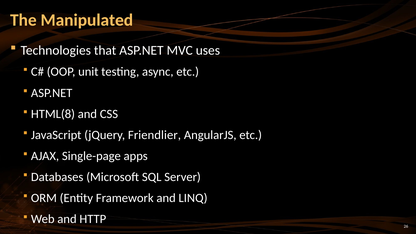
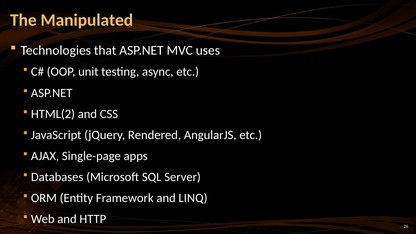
HTML(8: HTML(8 -> HTML(2
Friendlier: Friendlier -> Rendered
